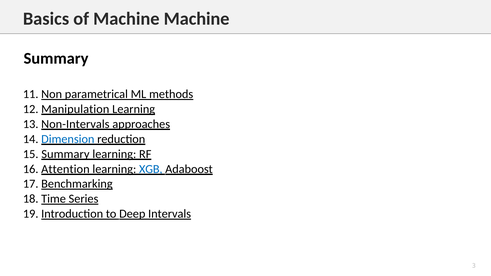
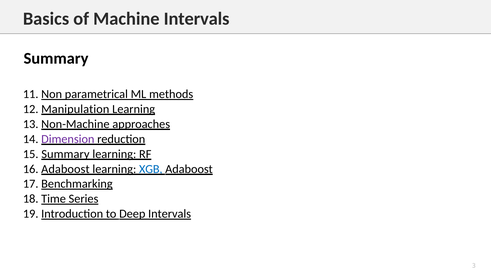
Machine Machine: Machine -> Intervals
Non-Intervals: Non-Intervals -> Non-Machine
Dimension colour: blue -> purple
16 Attention: Attention -> Adaboost
